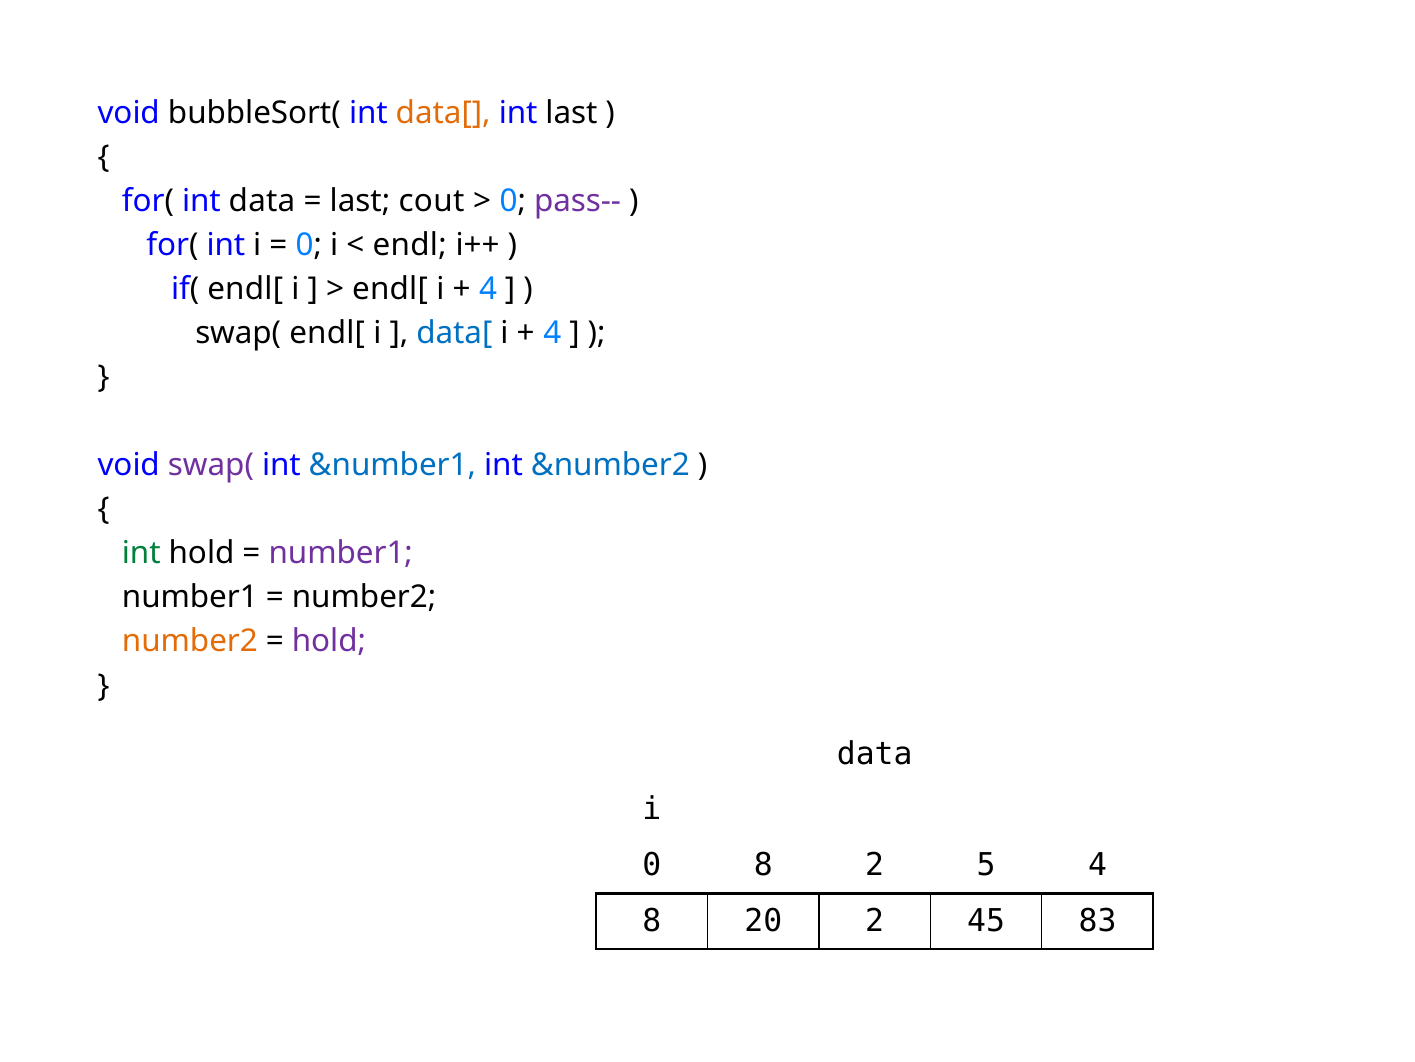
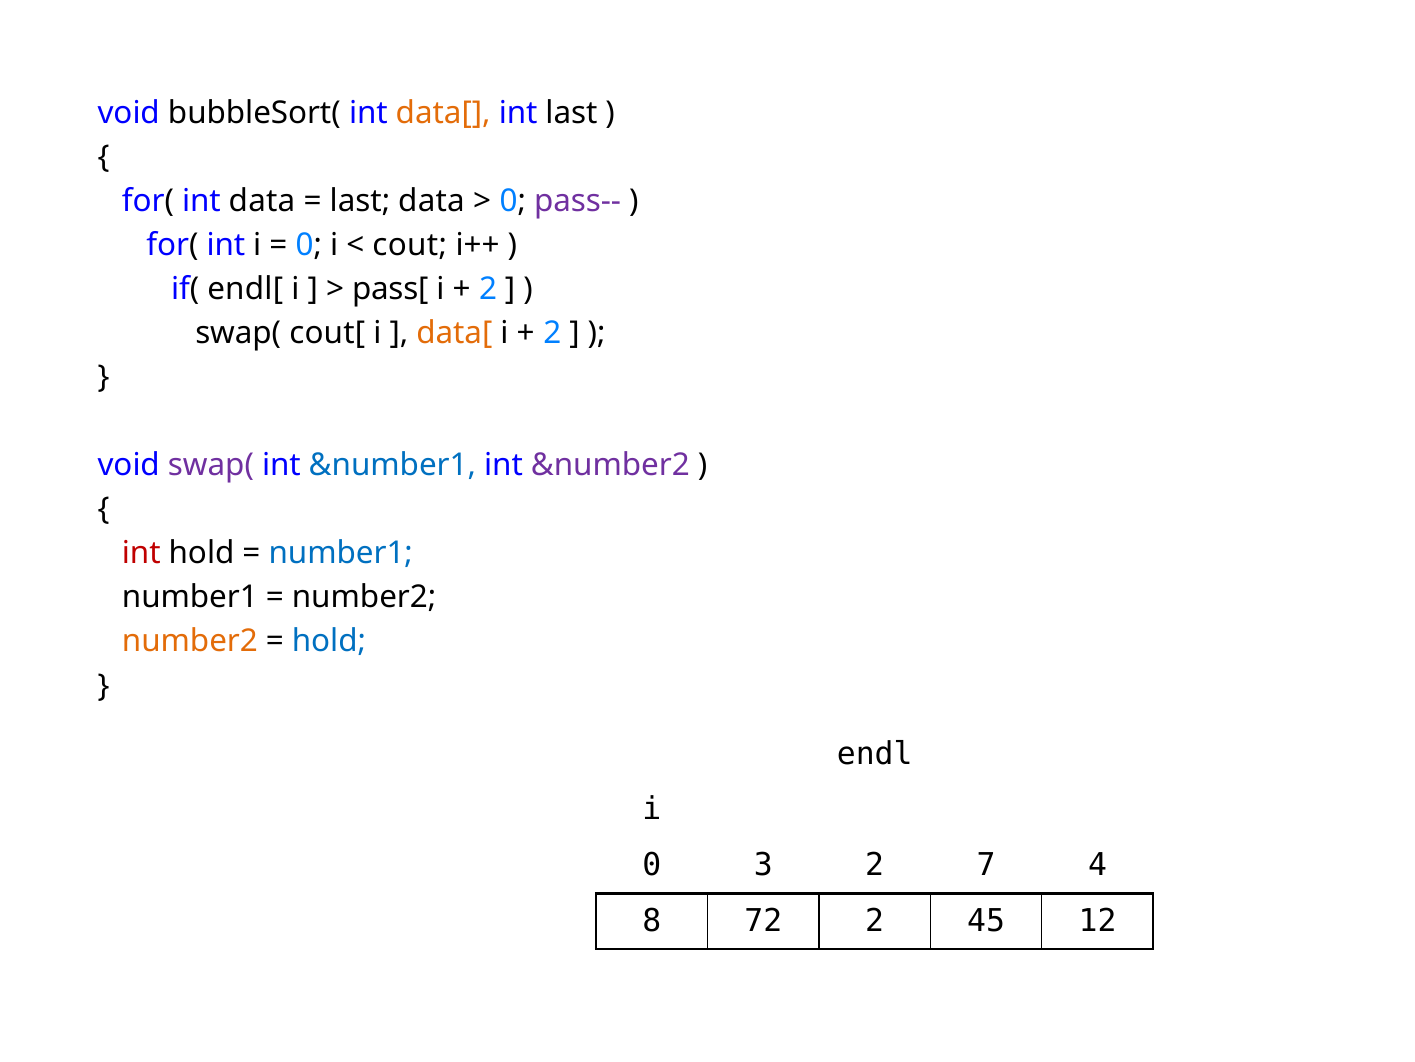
last cout: cout -> data
endl: endl -> cout
endl[ at (390, 289): endl[ -> pass[
4 at (488, 289): 4 -> 2
swap( endl[: endl[ -> cout[
data[ at (454, 333) colour: blue -> orange
4 at (552, 333): 4 -> 2
&number2 colour: blue -> purple
int at (141, 553) colour: green -> red
number1 at (341, 553) colour: purple -> blue
hold at (329, 641) colour: purple -> blue
data at (875, 753): data -> endl
0 8: 8 -> 3
5: 5 -> 7
20: 20 -> 72
83: 83 -> 12
